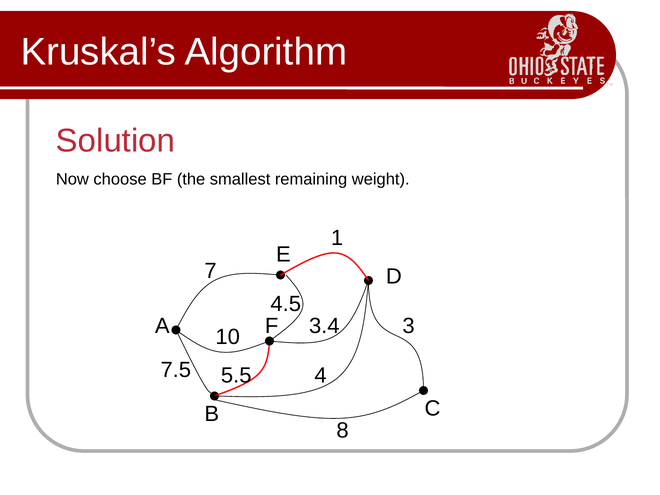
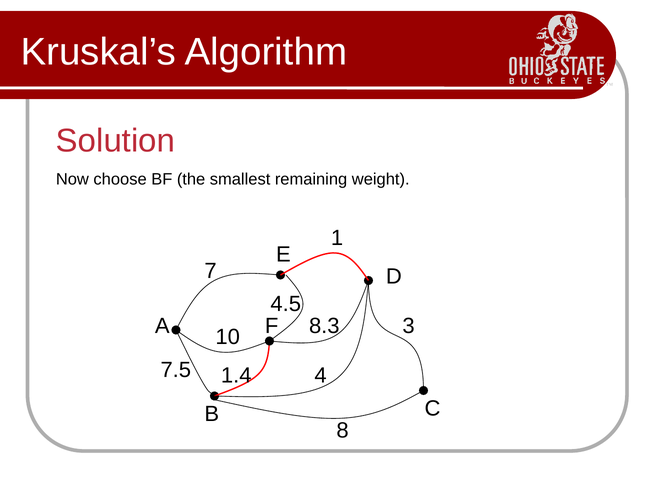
3.4: 3.4 -> 8.3
5.5: 5.5 -> 1.4
